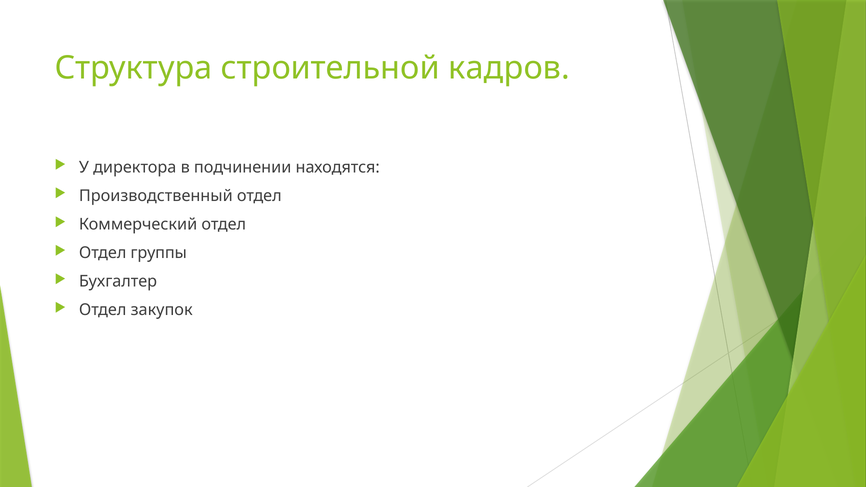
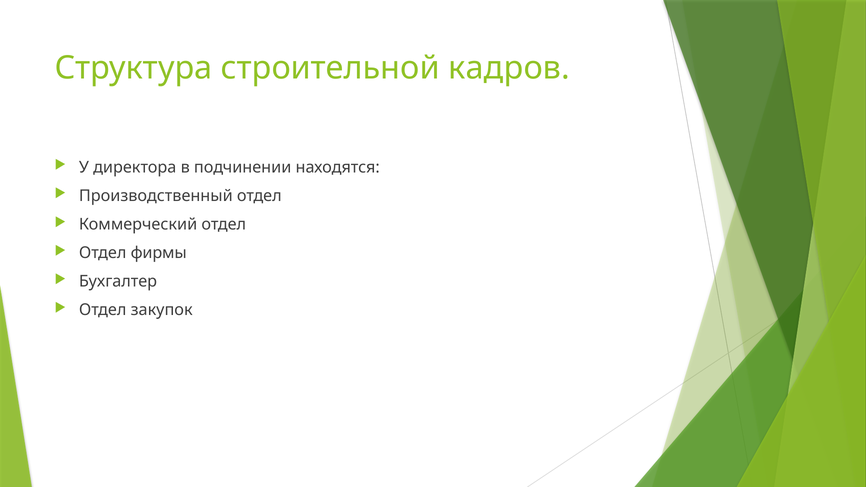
группы: группы -> фирмы
